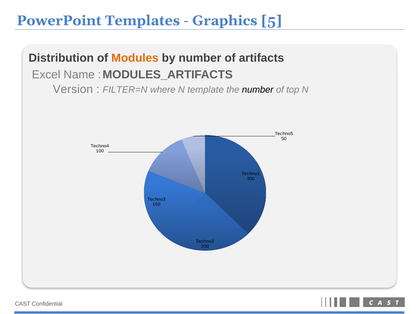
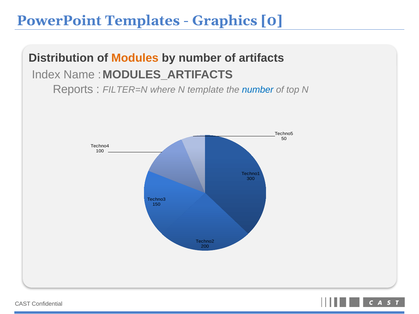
5: 5 -> 0
Excel: Excel -> Index
Version: Version -> Reports
number at (258, 90) colour: black -> blue
